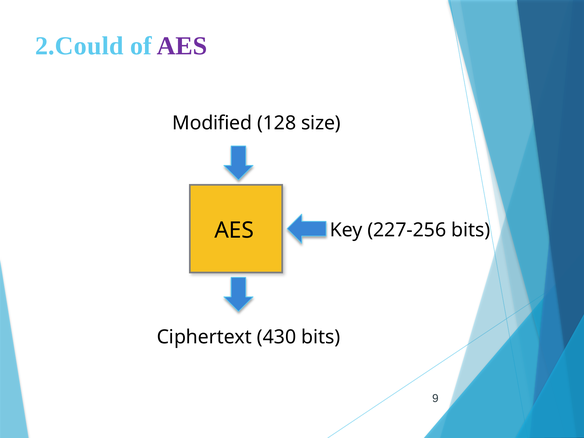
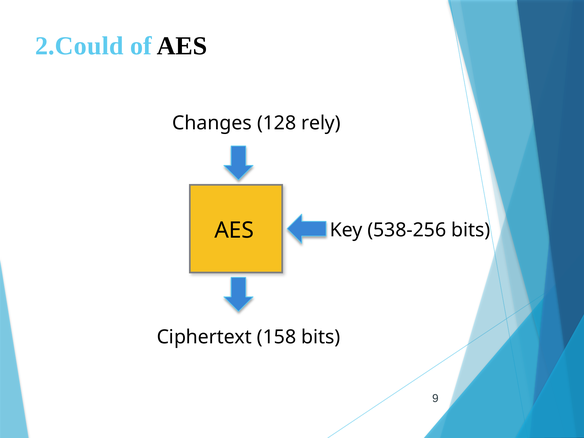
AES at (182, 46) colour: purple -> black
Modified: Modified -> Changes
size: size -> rely
227-256: 227-256 -> 538-256
430: 430 -> 158
